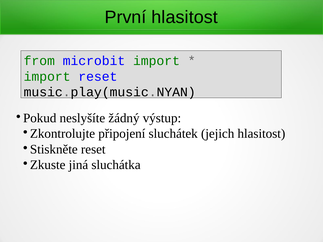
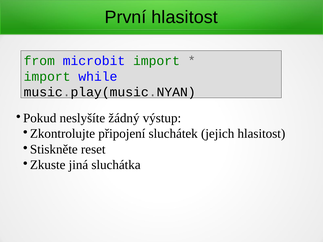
import reset: reset -> while
